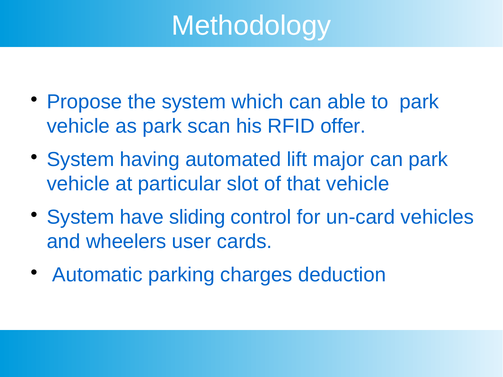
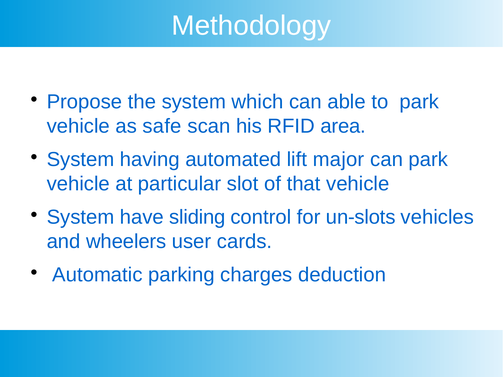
as park: park -> safe
offer: offer -> area
un-card: un-card -> un-slots
